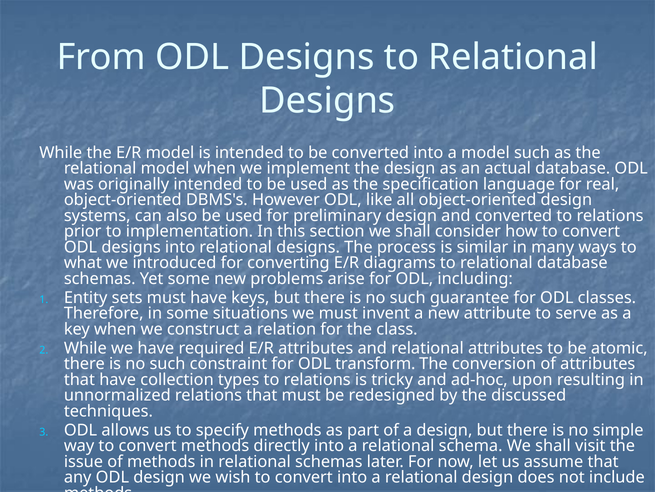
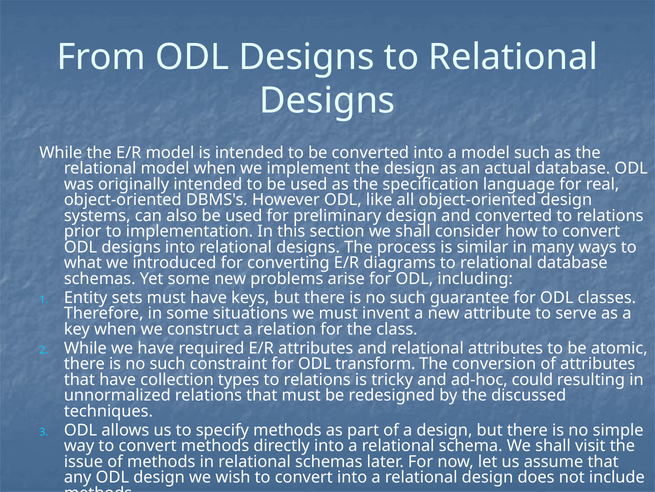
upon: upon -> could
